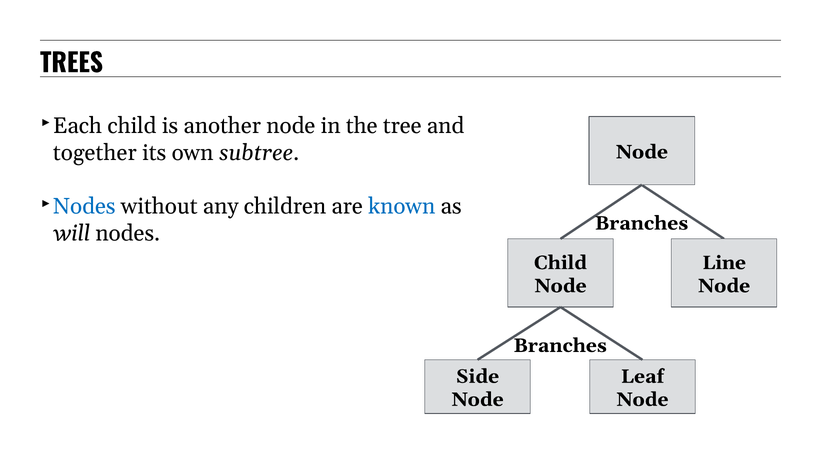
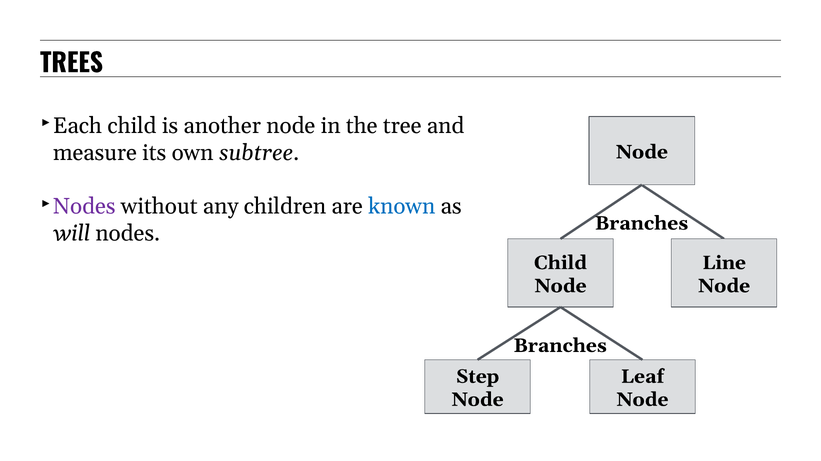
together: together -> measure
Nodes at (84, 207) colour: blue -> purple
Side: Side -> Step
